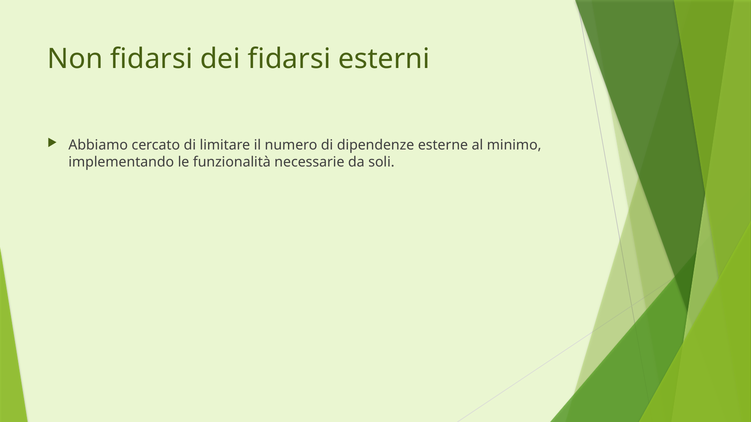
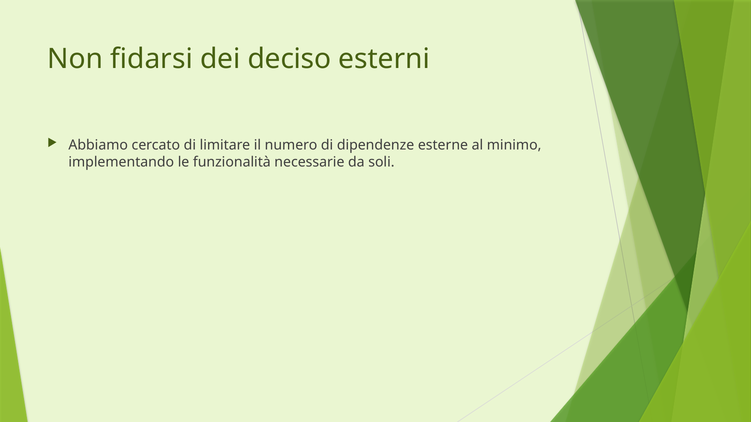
dei fidarsi: fidarsi -> deciso
